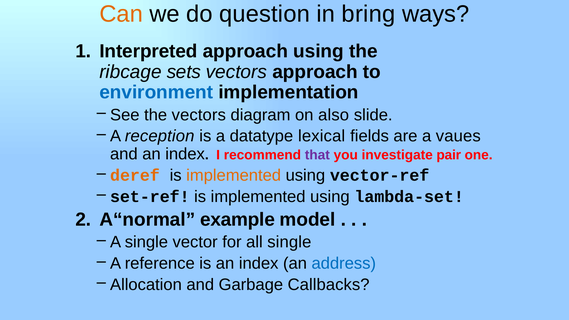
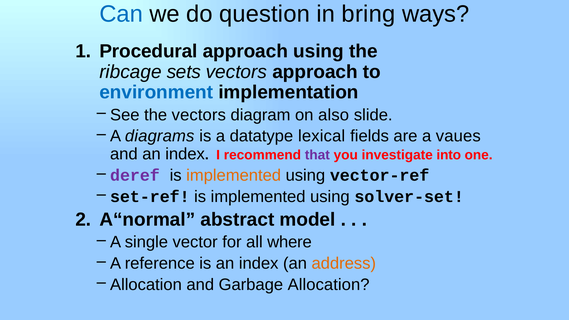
Can colour: orange -> blue
Interpreted: Interpreted -> Procedural
reception: reception -> diagrams
pair: pair -> into
deref colour: orange -> purple
lambda-set: lambda-set -> solver-set
example: example -> abstract
all single: single -> where
address colour: blue -> orange
Garbage Callbacks: Callbacks -> Allocation
